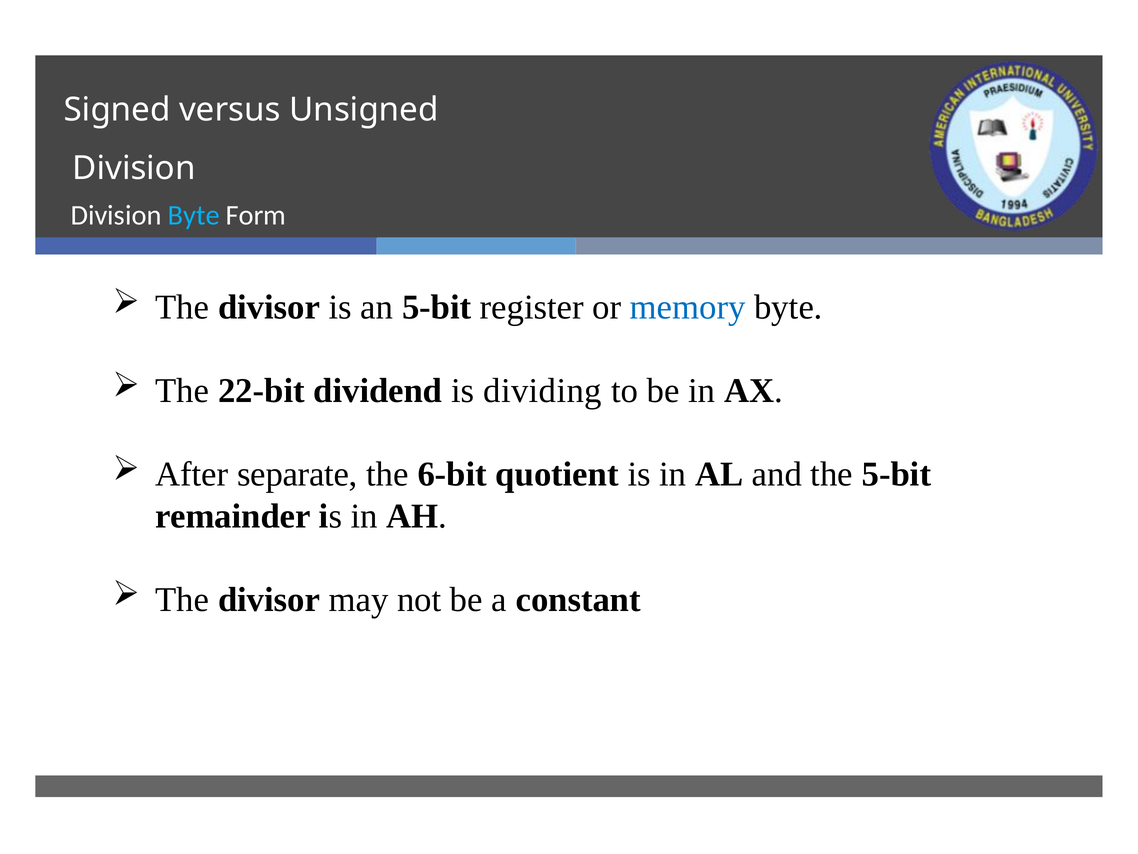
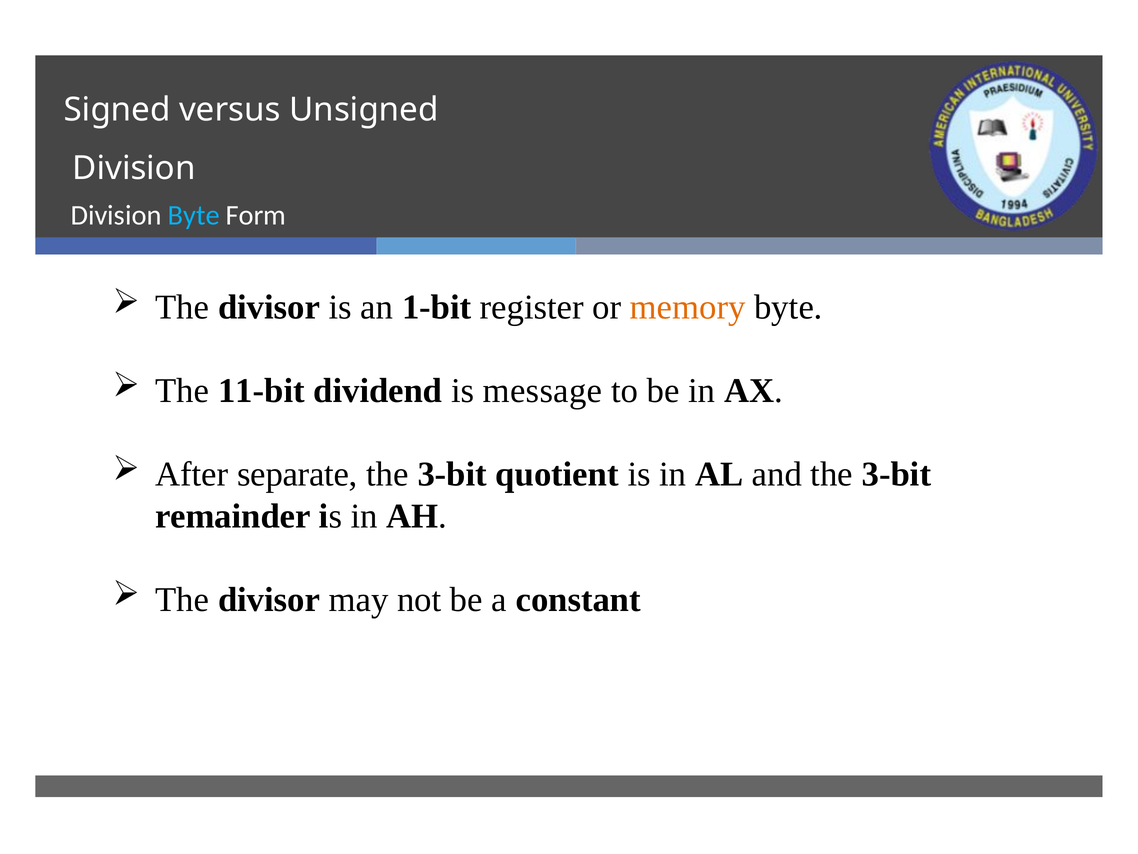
an 5-bit: 5-bit -> 1-bit
memory colour: blue -> orange
22-bit: 22-bit -> 11-bit
dividing: dividing -> message
6-bit at (452, 474): 6-bit -> 3-bit
and the 5-bit: 5-bit -> 3-bit
